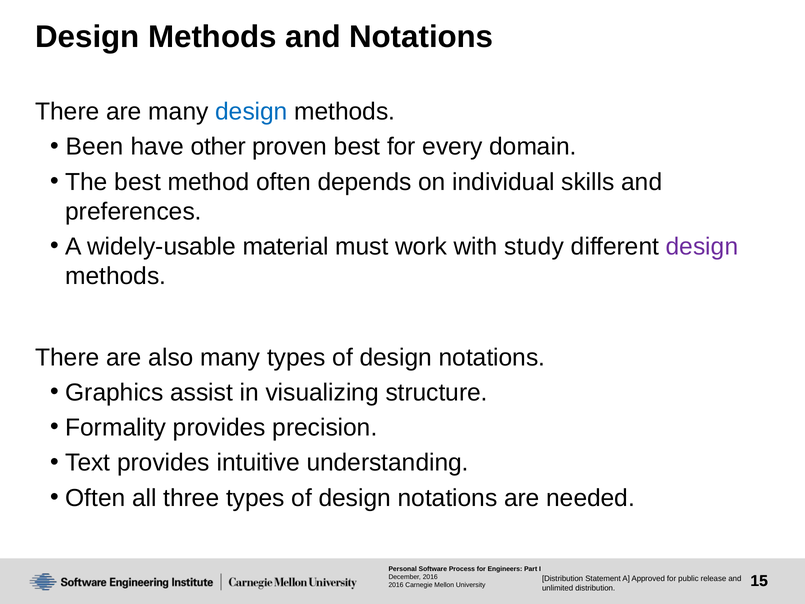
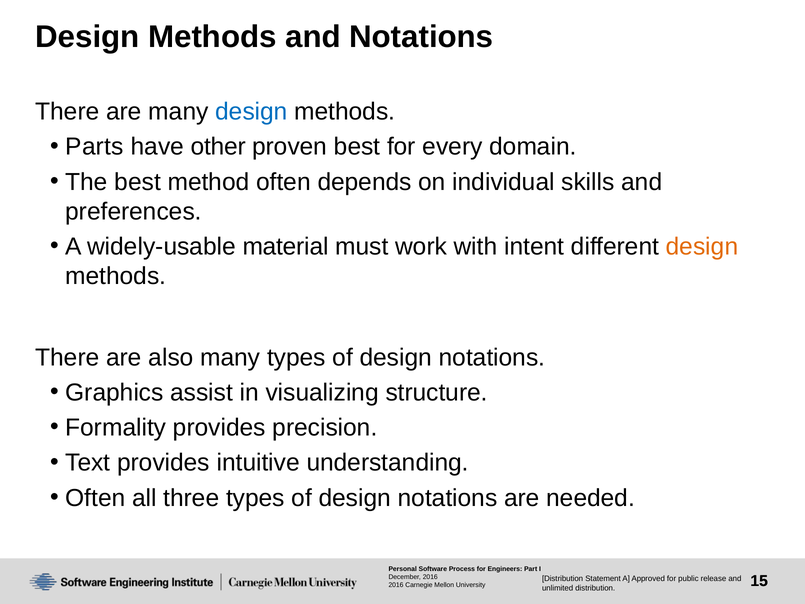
Been: Been -> Parts
study: study -> intent
design at (702, 246) colour: purple -> orange
